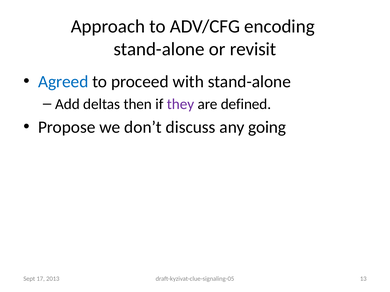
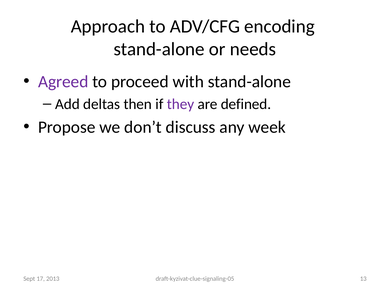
revisit: revisit -> needs
Agreed colour: blue -> purple
going: going -> week
